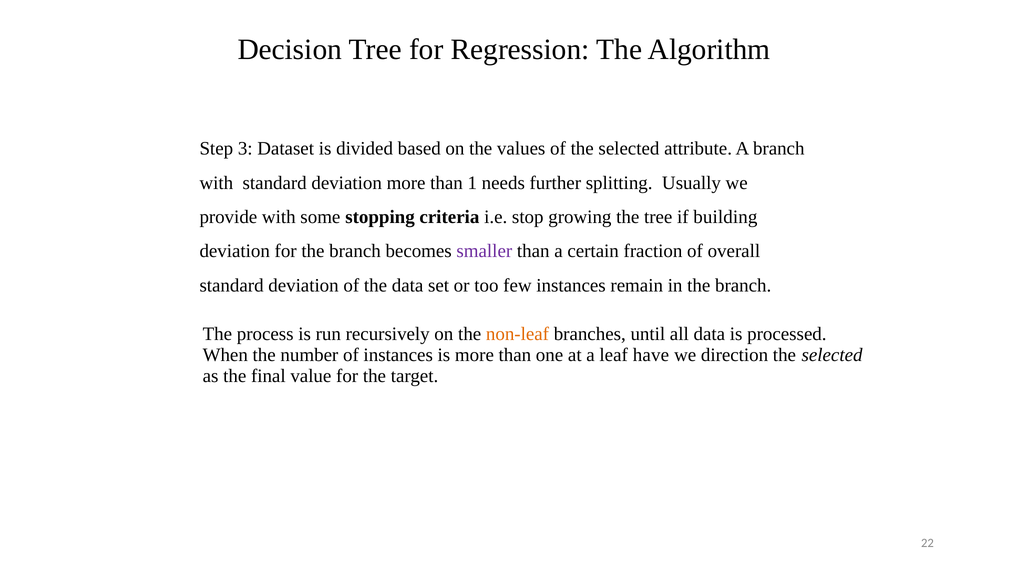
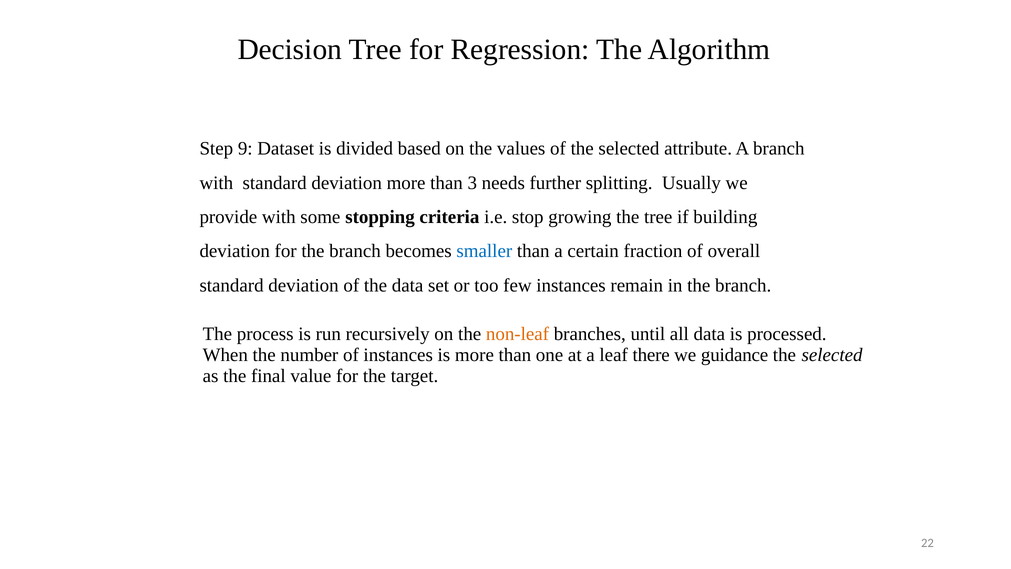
3: 3 -> 9
1: 1 -> 3
smaller colour: purple -> blue
have: have -> there
direction: direction -> guidance
